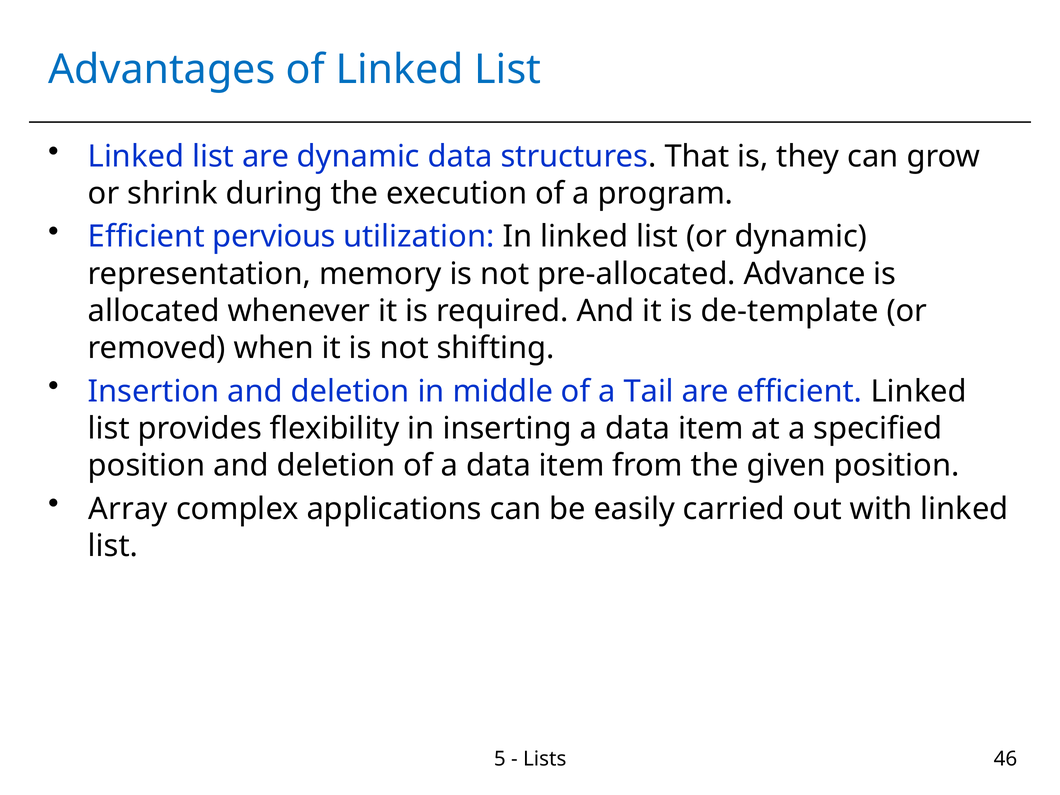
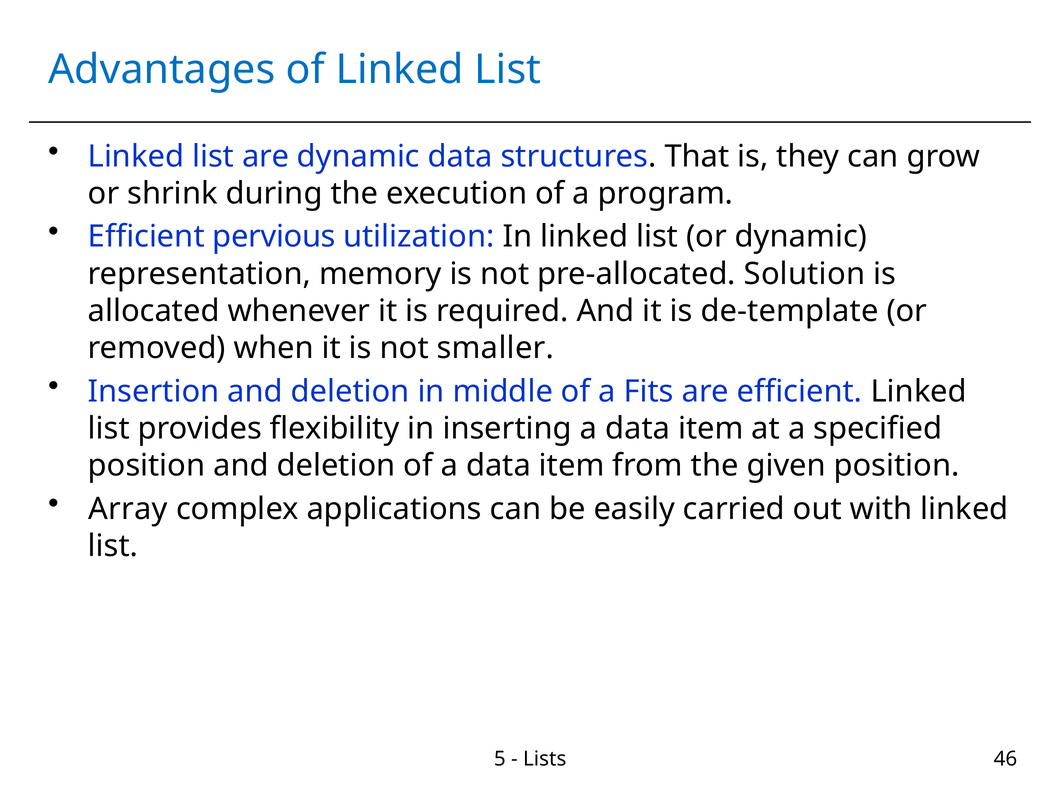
Advance: Advance -> Solution
shifting: shifting -> smaller
Tail: Tail -> Fits
